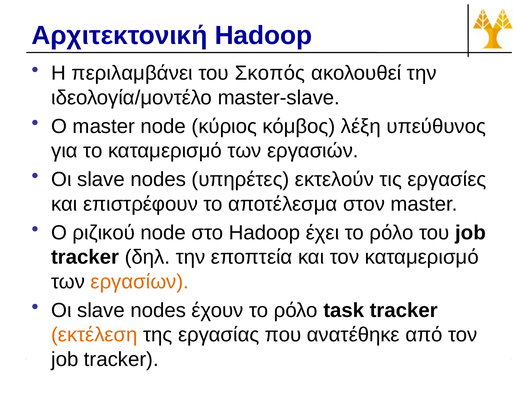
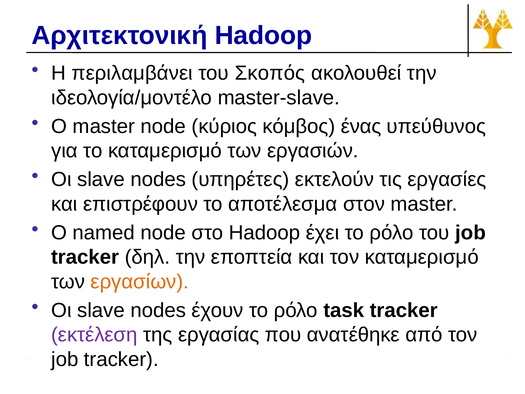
λέξη: λέξη -> ένας
ριζικού: ριζικού -> named
εκτέλεση colour: orange -> purple
